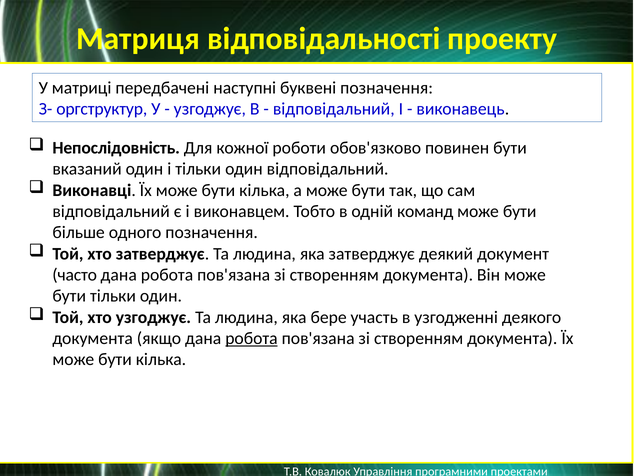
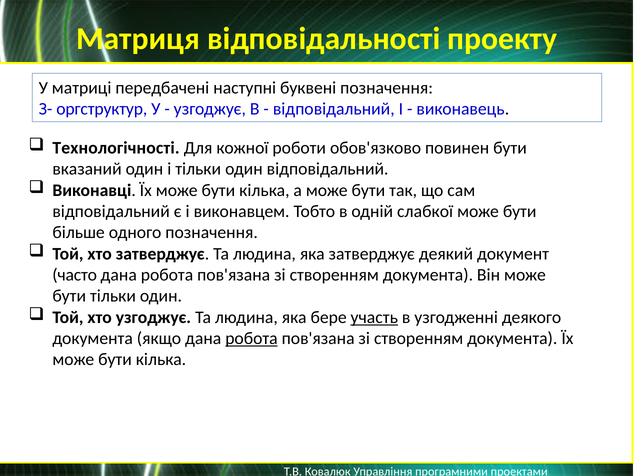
Непослідовність: Непослідовність -> Технологічності
команд: команд -> слабкої
участь underline: none -> present
